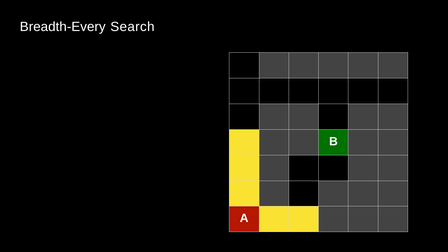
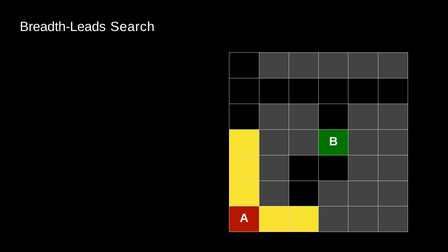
Breadth-Every: Breadth-Every -> Breadth-Leads
